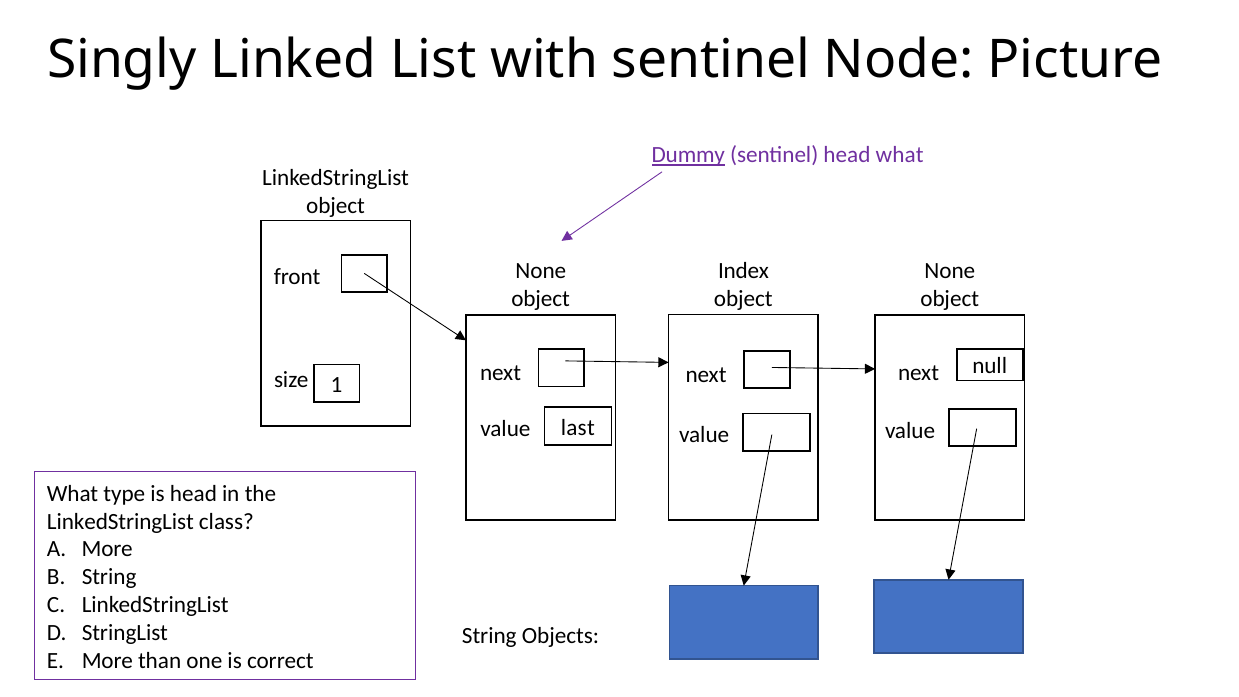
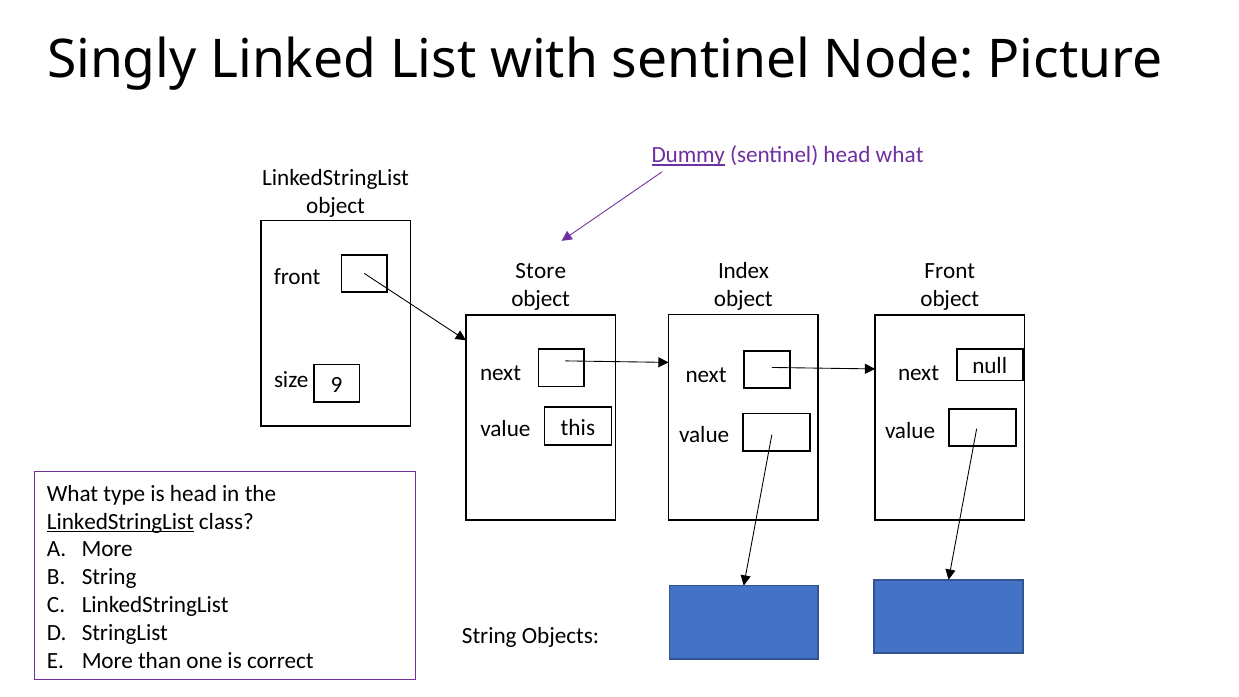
None at (541, 271): None -> Store
None at (950, 271): None -> Front
1: 1 -> 9
last: last -> this
LinkedStringList at (120, 521) underline: none -> present
